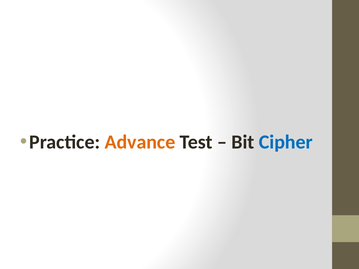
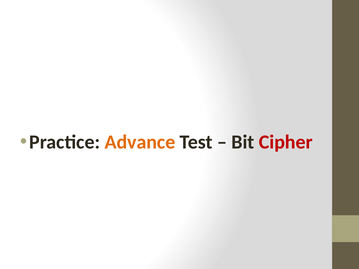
Cipher colour: blue -> red
